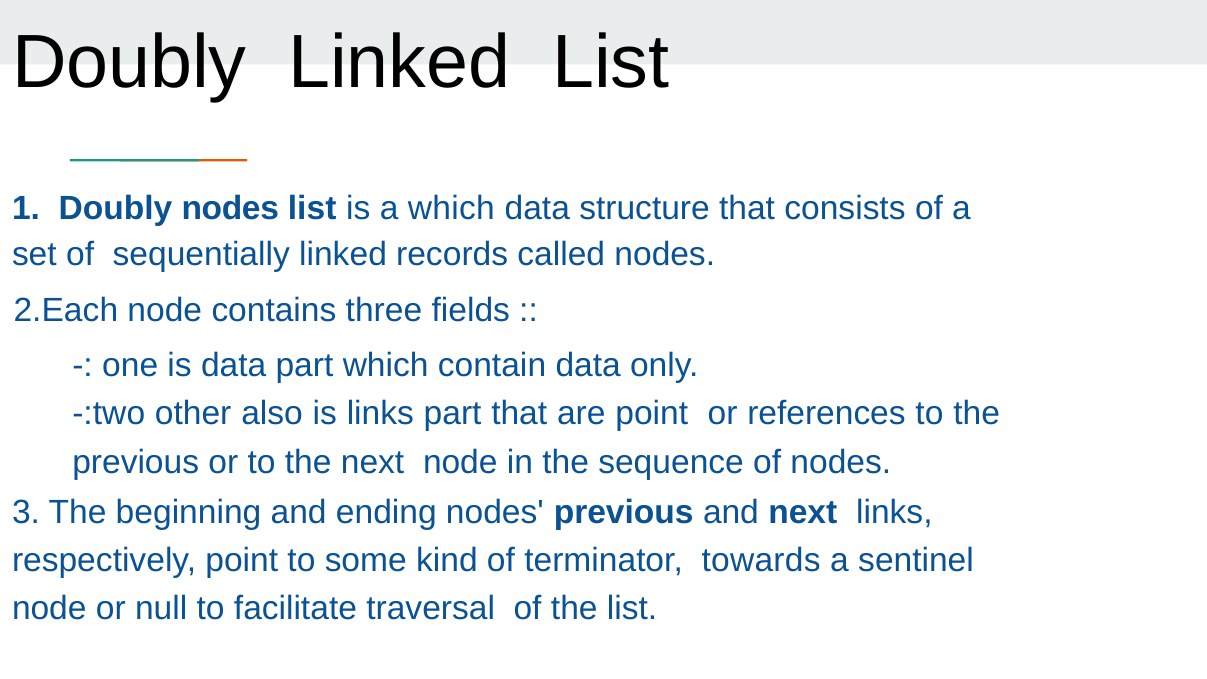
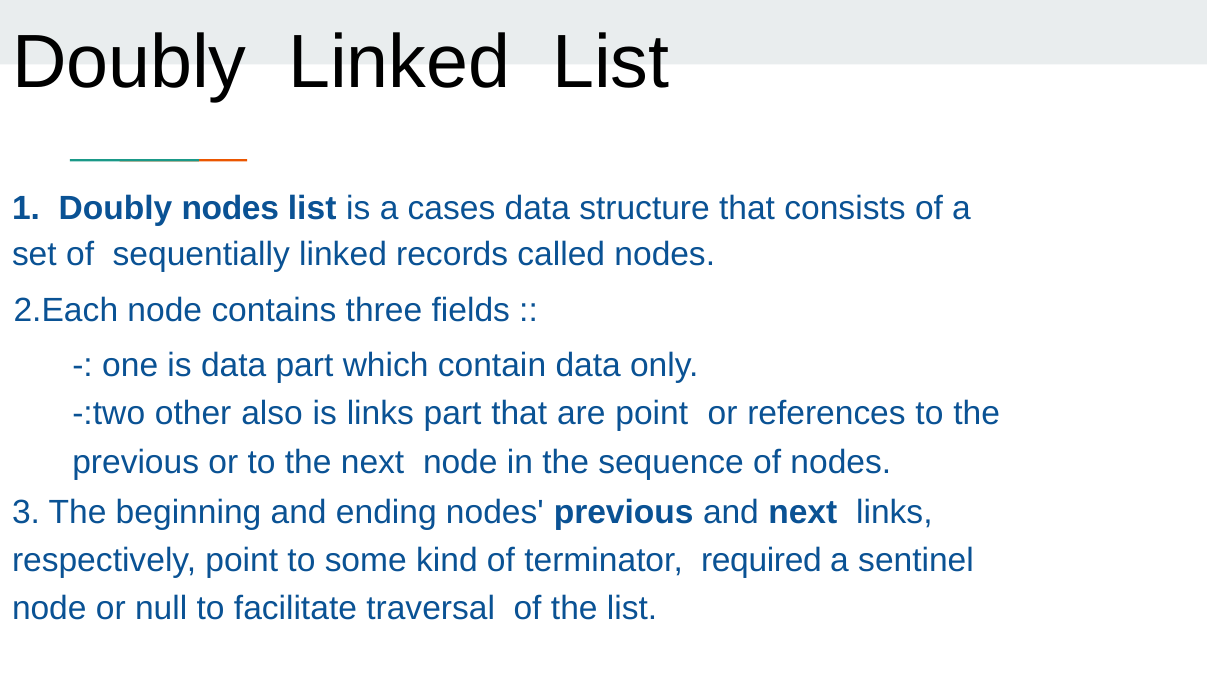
a which: which -> cases
towards: towards -> required
